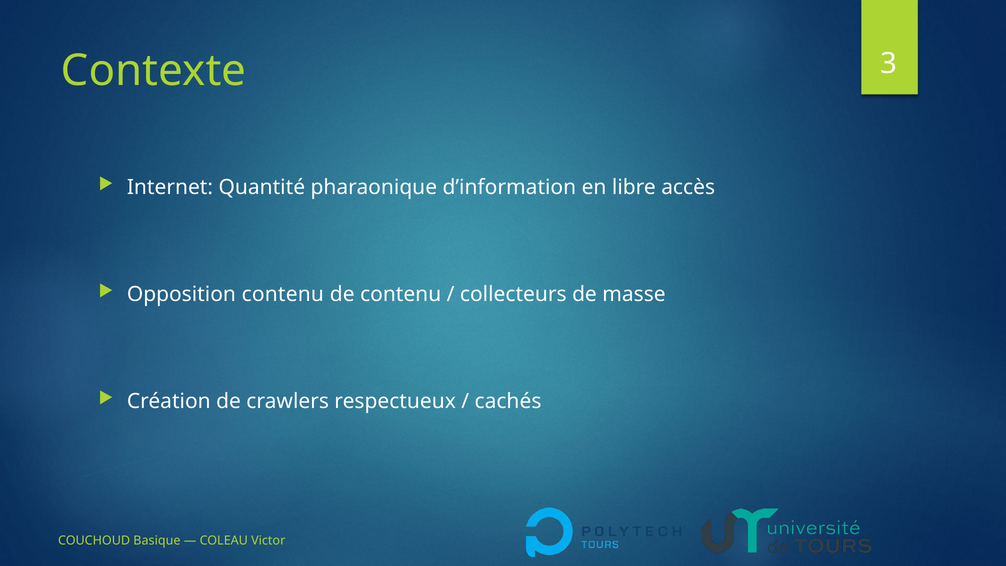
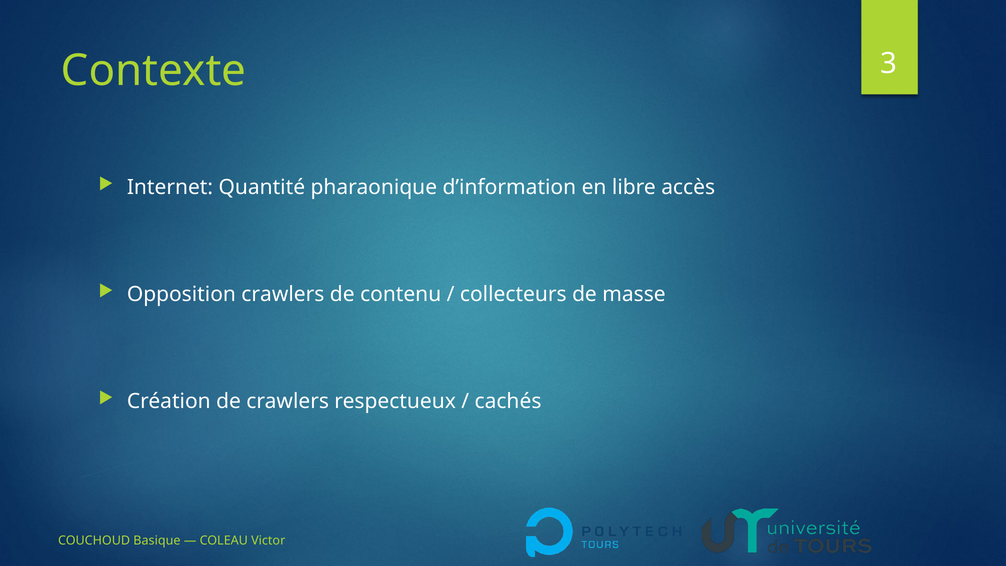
Opposition contenu: contenu -> crawlers
